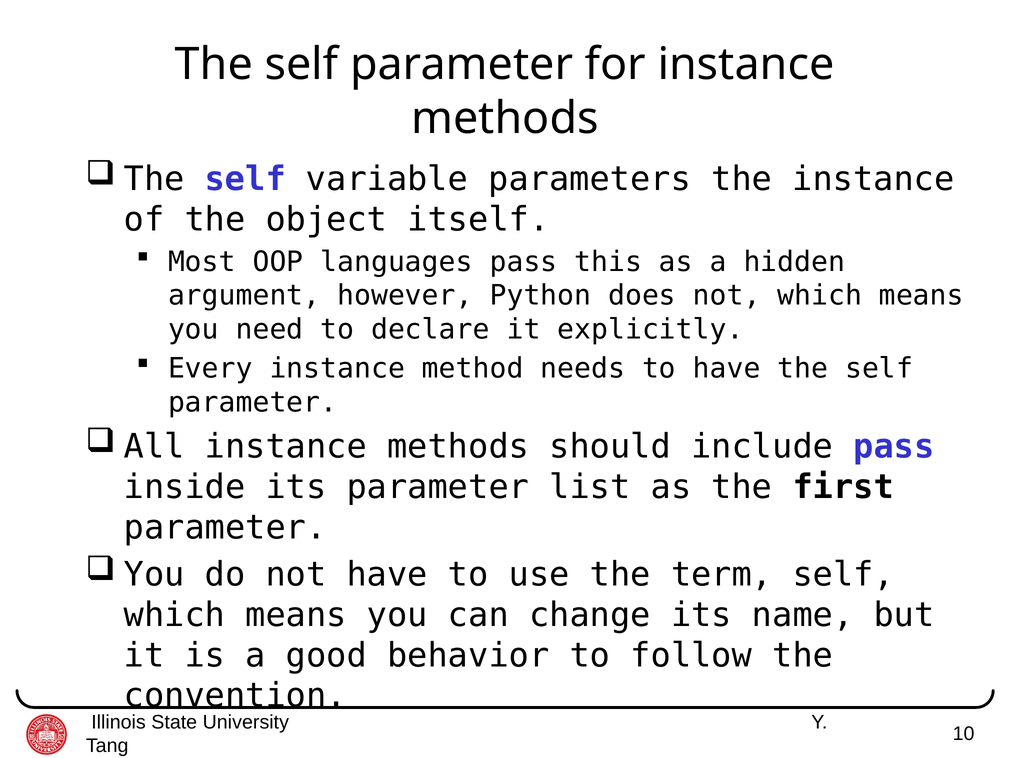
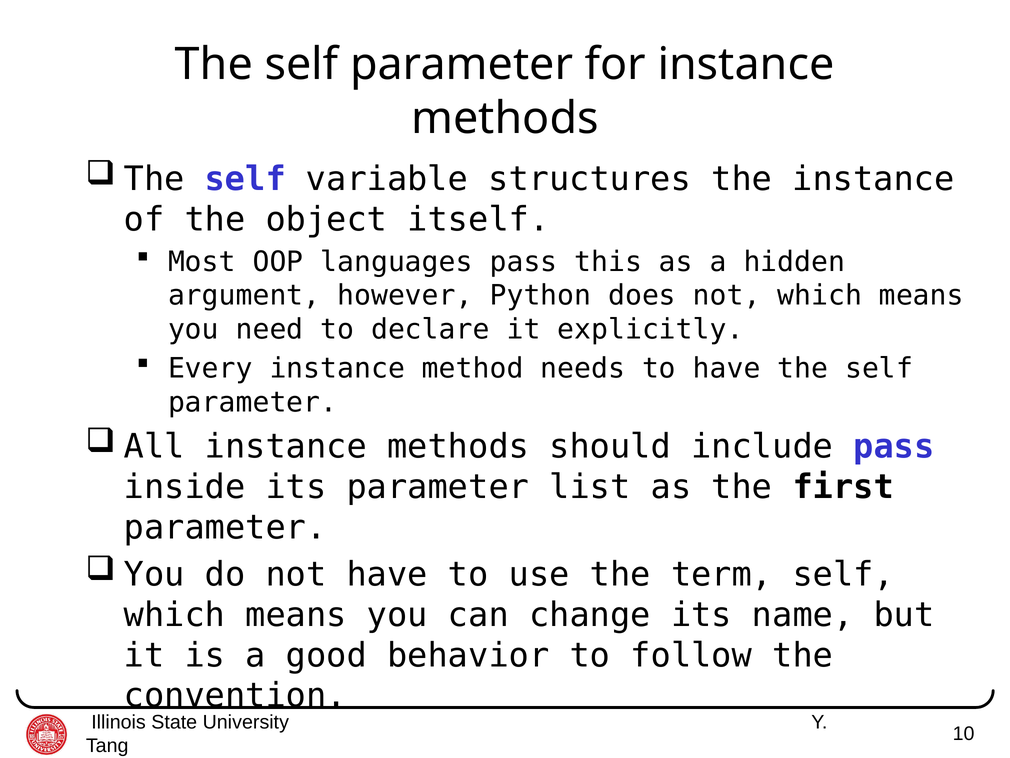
parameters: parameters -> structures
